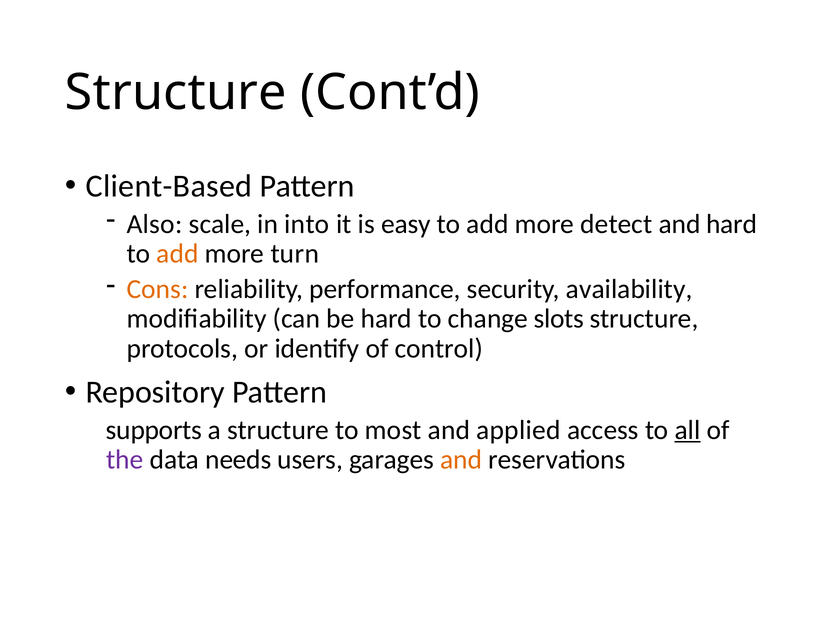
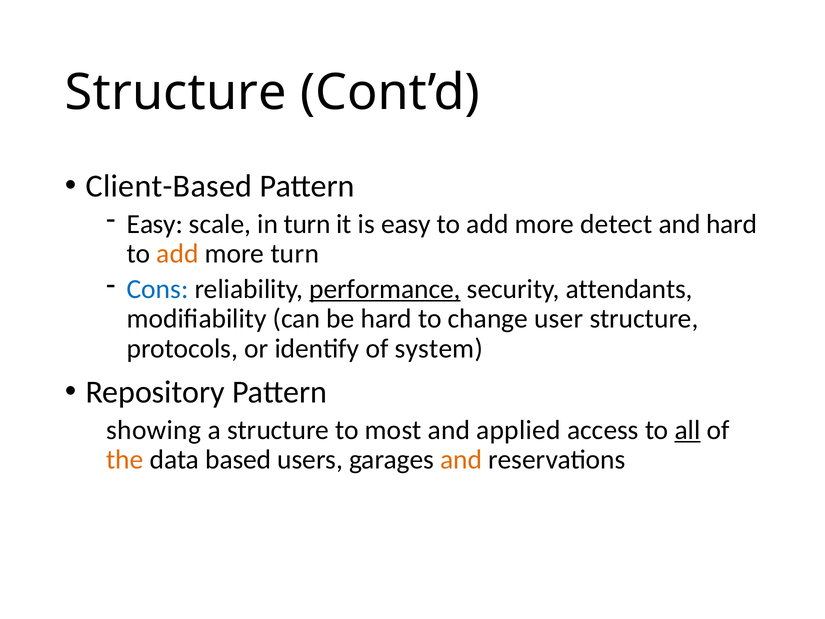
Also at (155, 224): Also -> Easy
in into: into -> turn
Cons colour: orange -> blue
performance underline: none -> present
availability: availability -> attendants
slots: slots -> user
control: control -> system
supports: supports -> showing
the colour: purple -> orange
needs: needs -> based
